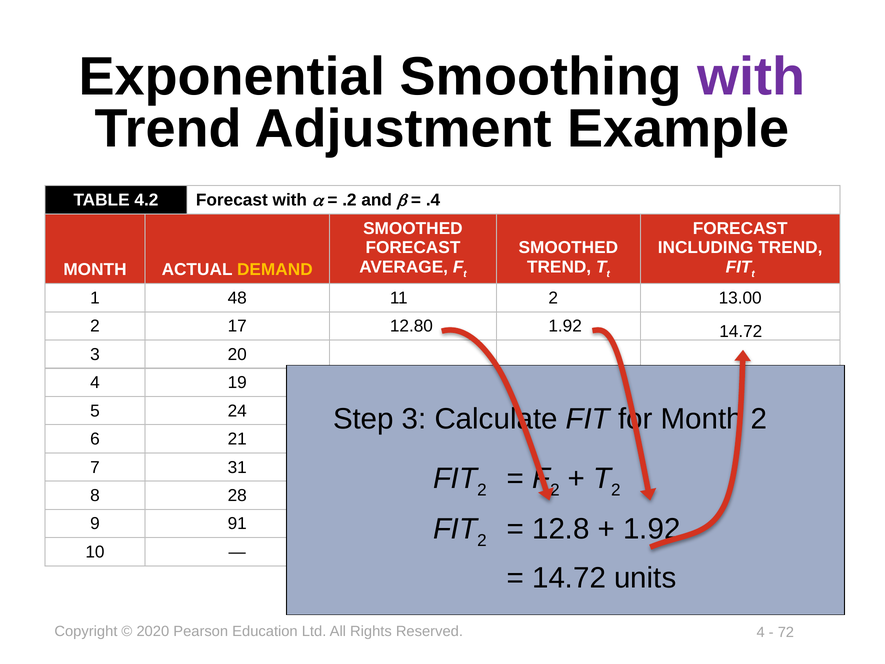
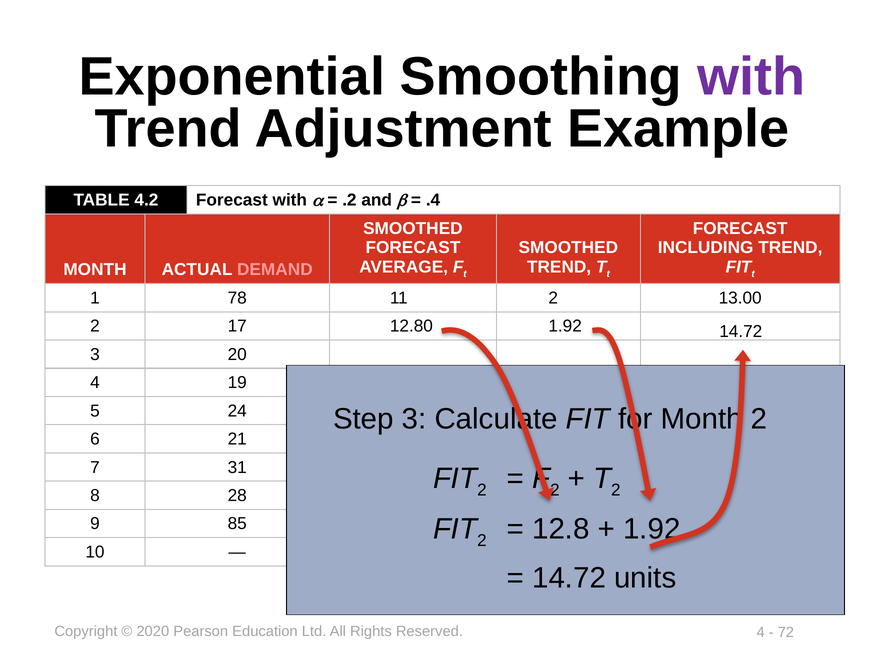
DEMAND colour: yellow -> pink
48: 48 -> 78
91: 91 -> 85
